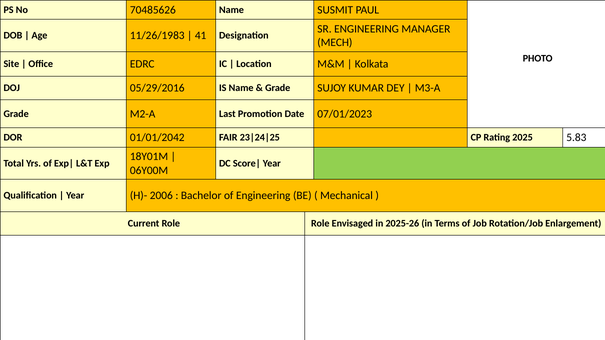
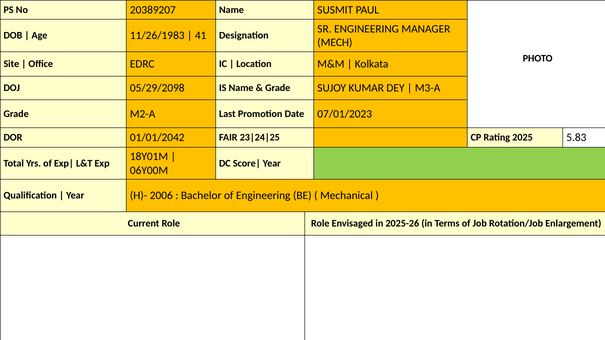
70485626: 70485626 -> 20389207
05/29/2016: 05/29/2016 -> 05/29/2098
